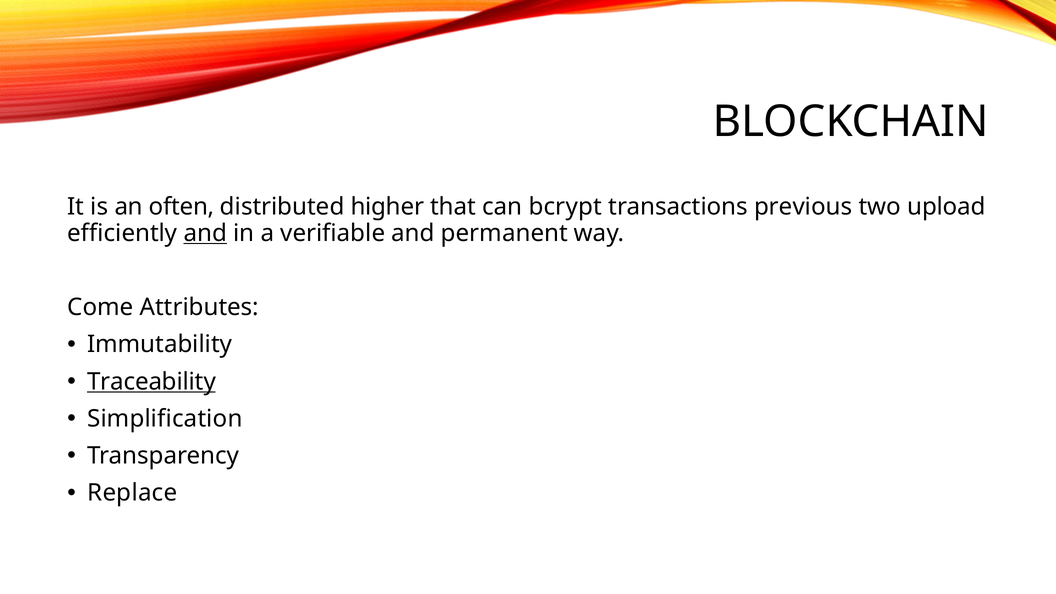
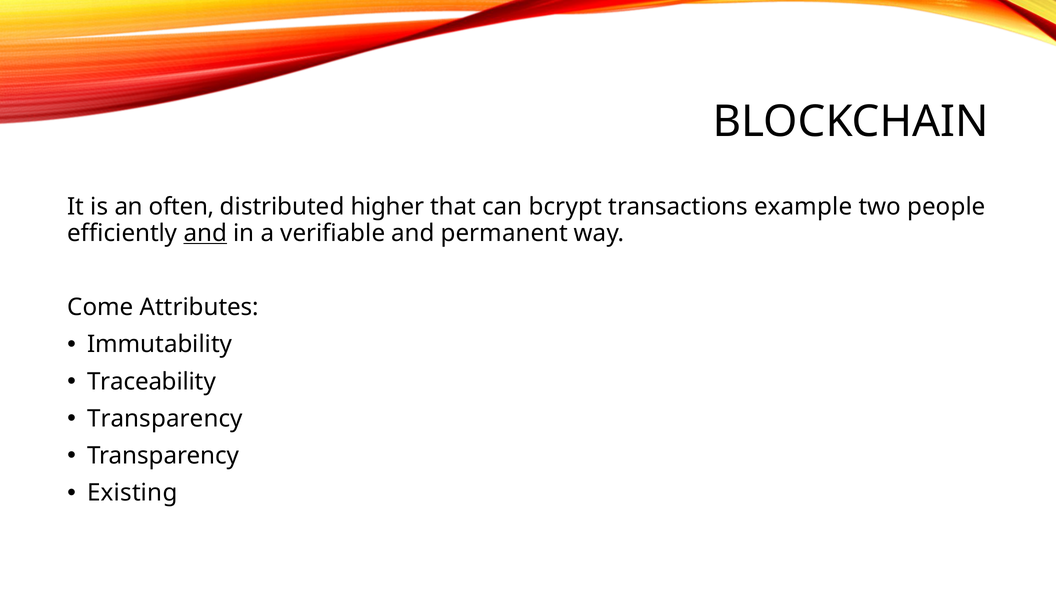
previous: previous -> example
upload: upload -> people
Traceability underline: present -> none
Simplification at (165, 419): Simplification -> Transparency
Replace: Replace -> Existing
